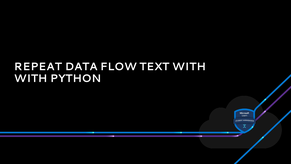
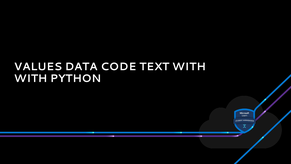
REPEAT: REPEAT -> VALUES
FLOW: FLOW -> CODE
